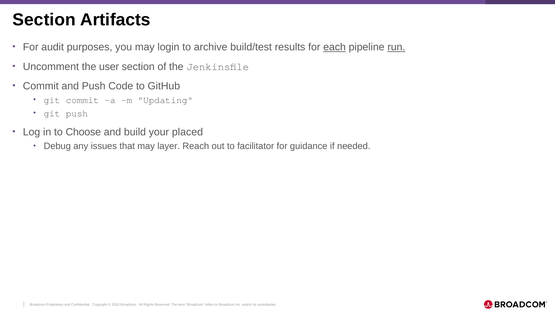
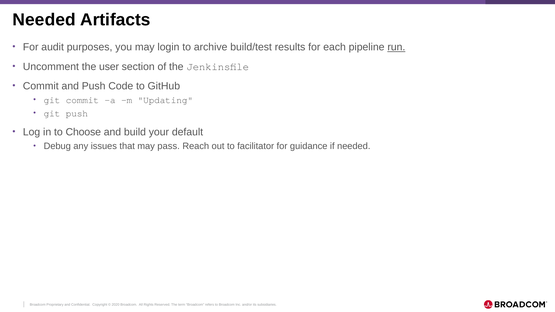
Section at (44, 20): Section -> Needed
each underline: present -> none
placed: placed -> default
layer: layer -> pass
